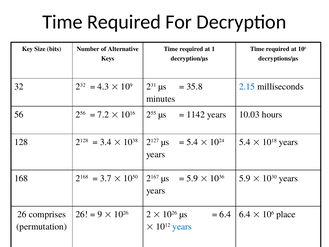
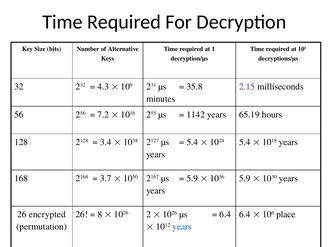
2.15 colour: blue -> purple
10.03: 10.03 -> 65.19
comprises: comprises -> encrypted
9: 9 -> 8
